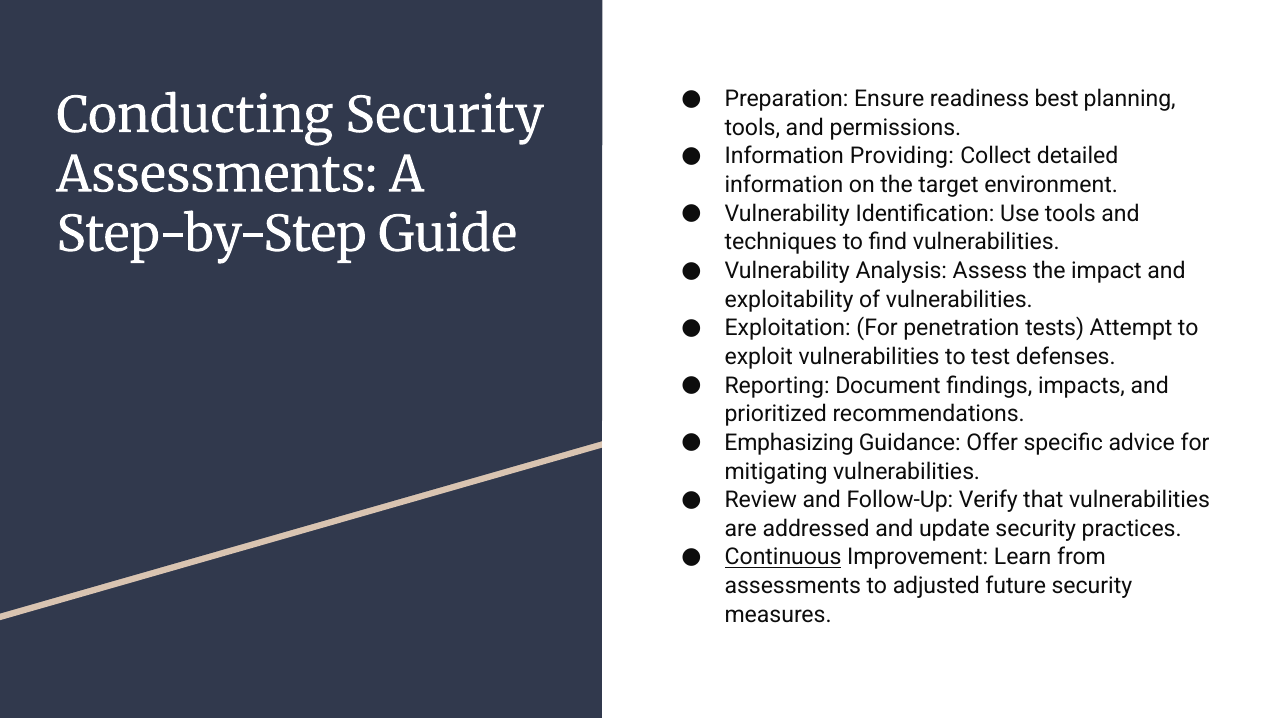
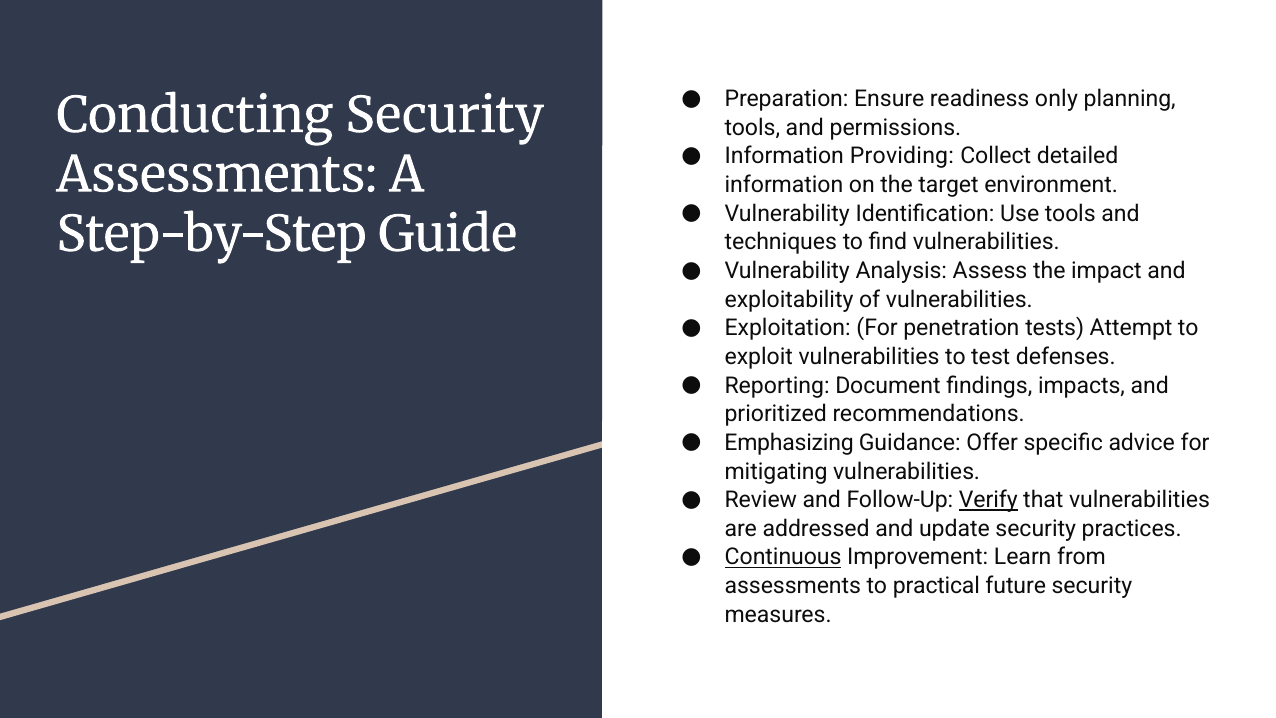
best: best -> only
Verify underline: none -> present
adjusted: adjusted -> practical
